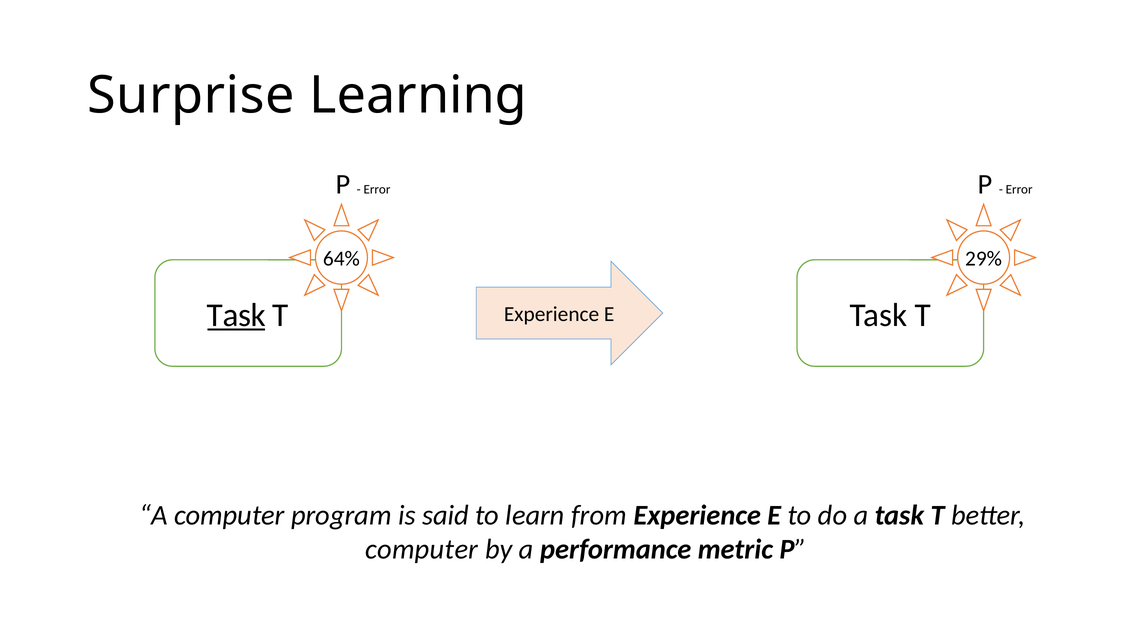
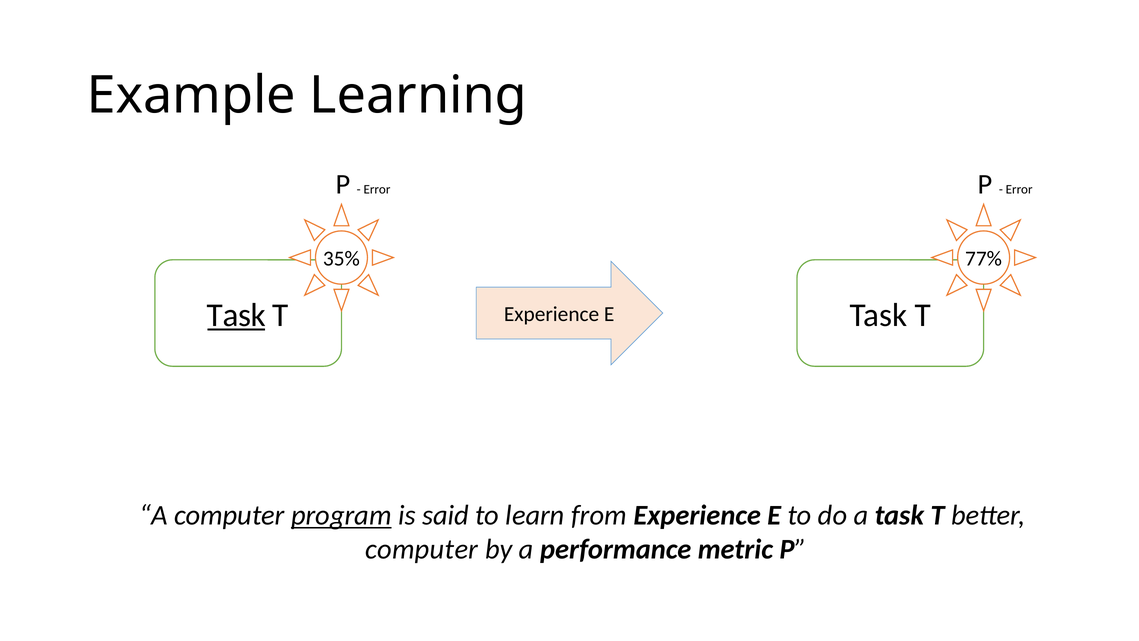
Surprise: Surprise -> Example
64%: 64% -> 35%
29%: 29% -> 77%
program underline: none -> present
